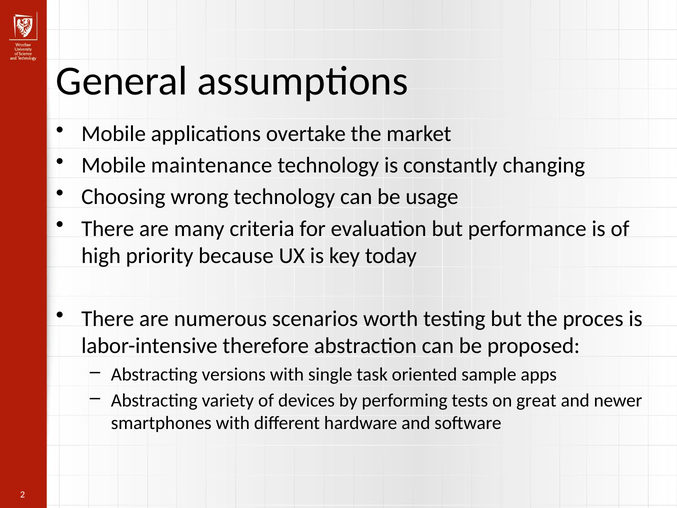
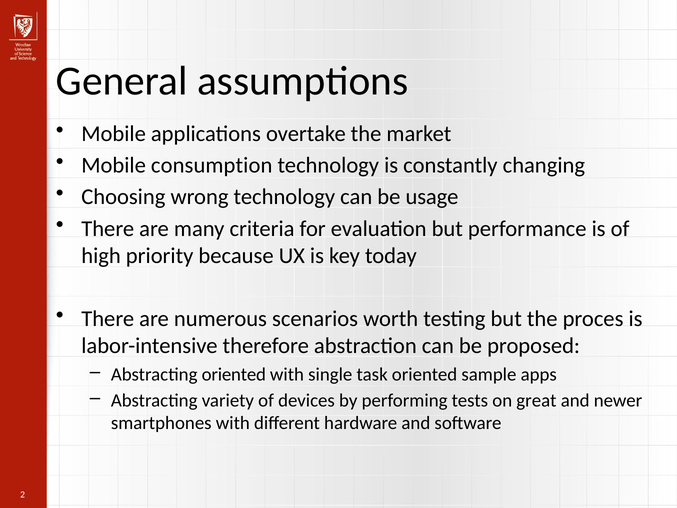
maintenance: maintenance -> consumption
Abstracting versions: versions -> oriented
